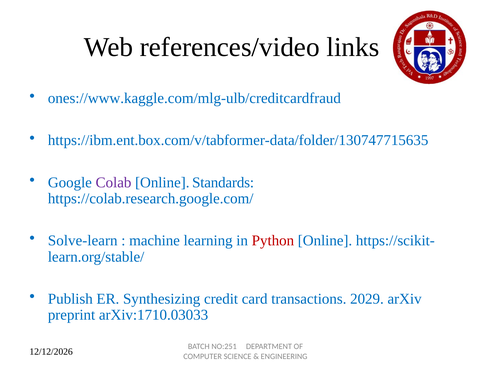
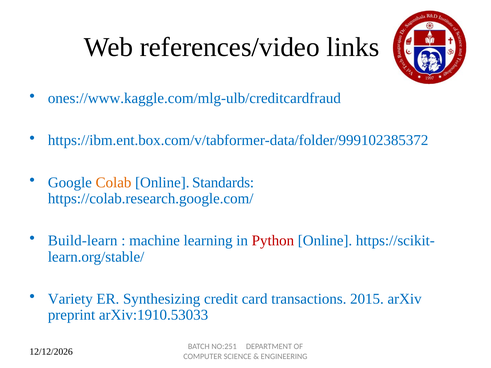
https://ibm.ent.box.com/v/tabformer-data/folder/130747715635: https://ibm.ent.box.com/v/tabformer-data/folder/130747715635 -> https://ibm.ent.box.com/v/tabformer-data/folder/999102385372
Colab colour: purple -> orange
Solve-learn: Solve-learn -> Build-learn
Publish: Publish -> Variety
2029: 2029 -> 2015
arXiv:1710.03033: arXiv:1710.03033 -> arXiv:1910.53033
